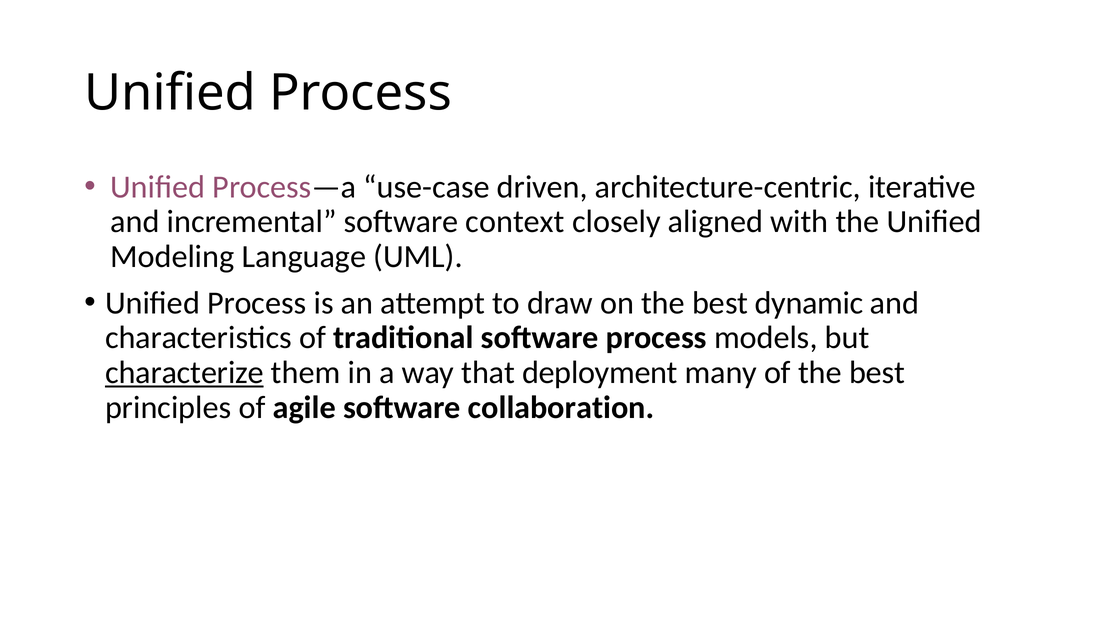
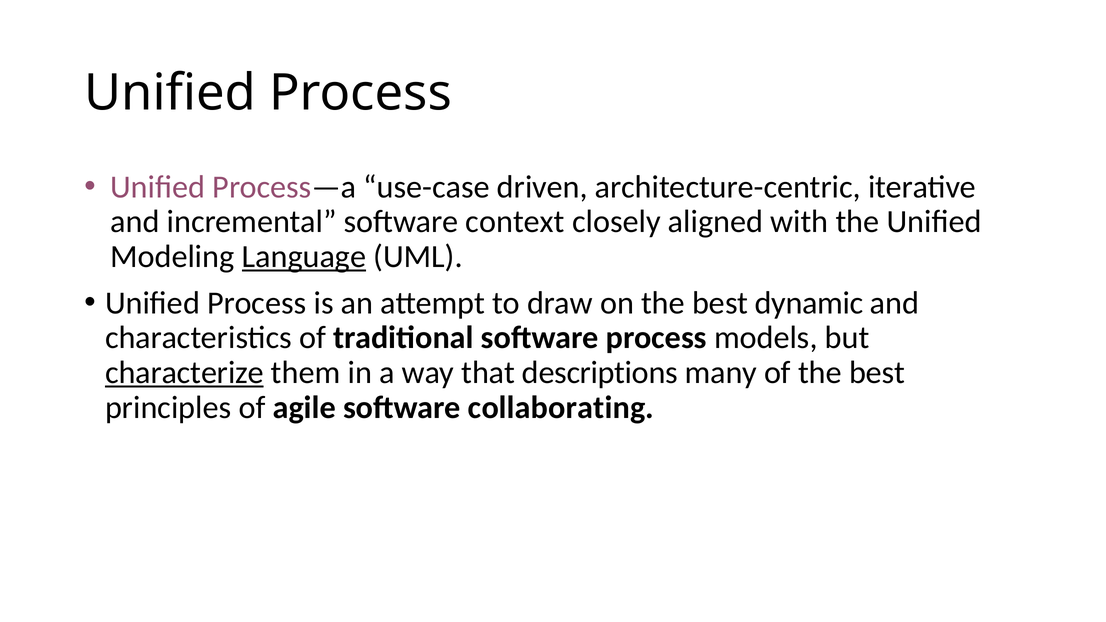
Language underline: none -> present
deployment: deployment -> descriptions
collaboration: collaboration -> collaborating
